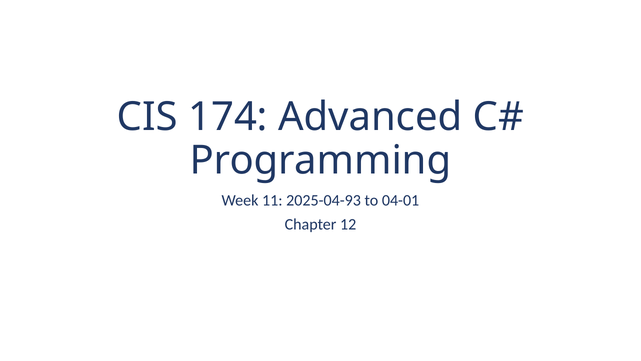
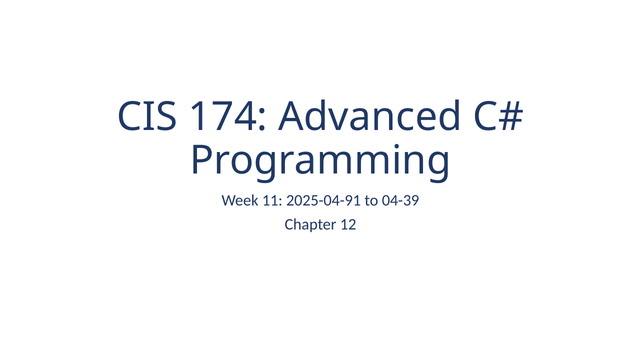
2025-04-93: 2025-04-93 -> 2025-04-91
04-01: 04-01 -> 04-39
